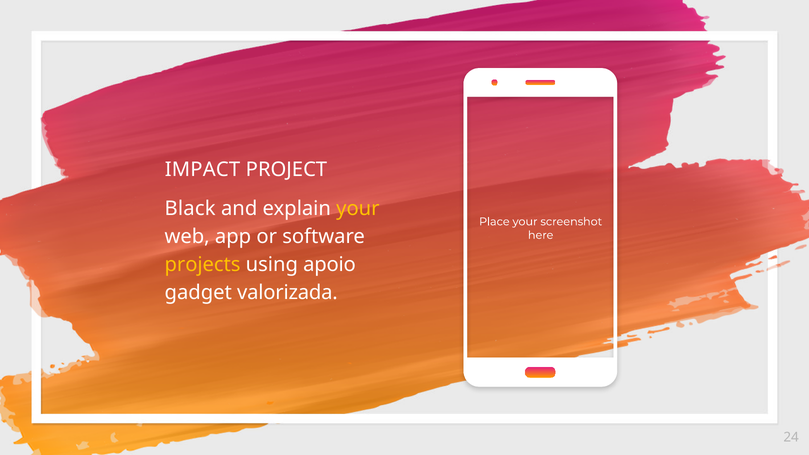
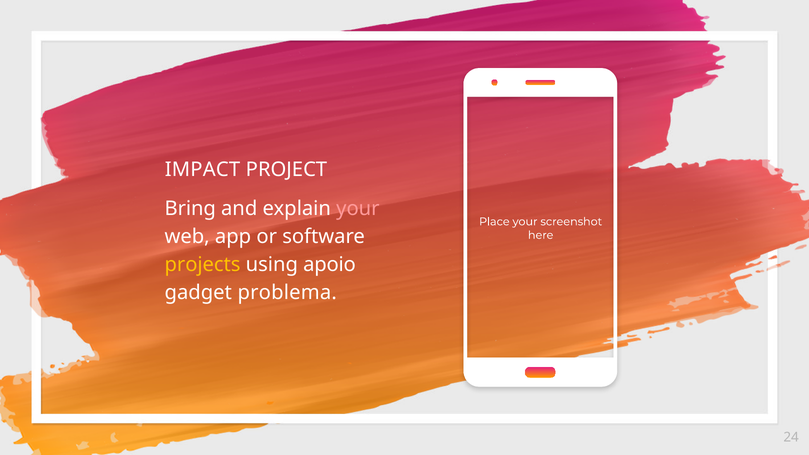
Black: Black -> Bring
your at (358, 209) colour: yellow -> pink
valorizada: valorizada -> problema
